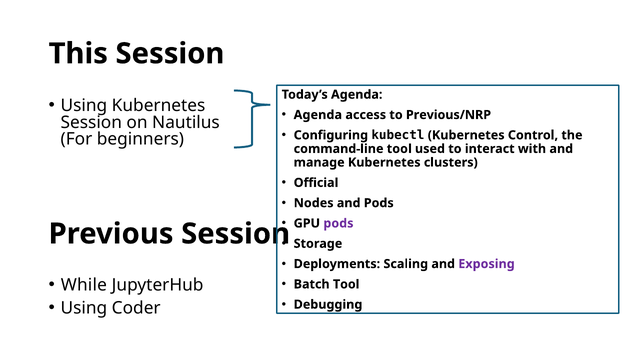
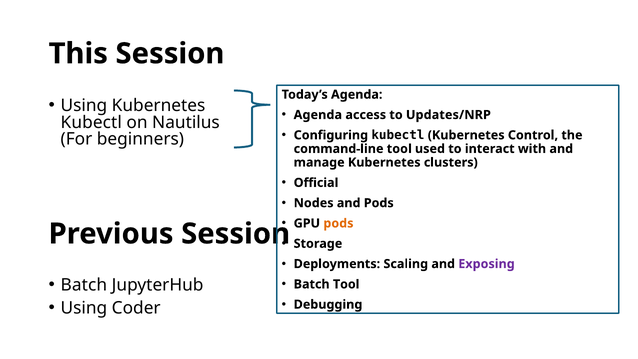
Previous/NRP: Previous/NRP -> Updates/NRP
Session at (91, 122): Session -> Kubectl
pods at (338, 223) colour: purple -> orange
While at (84, 285): While -> Batch
